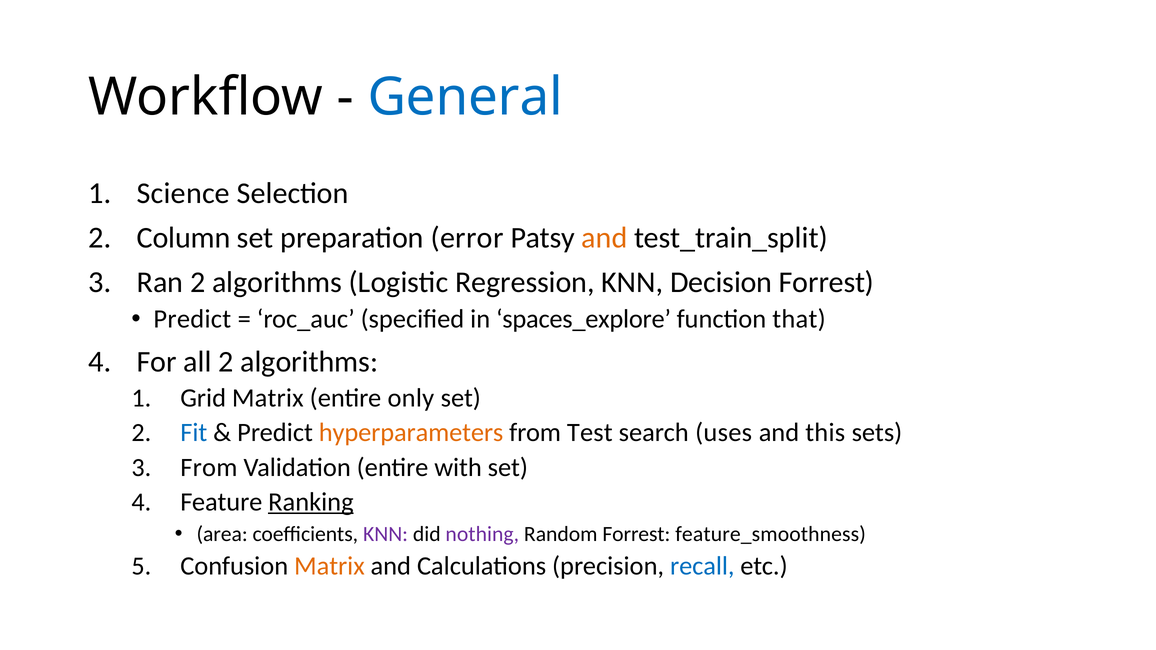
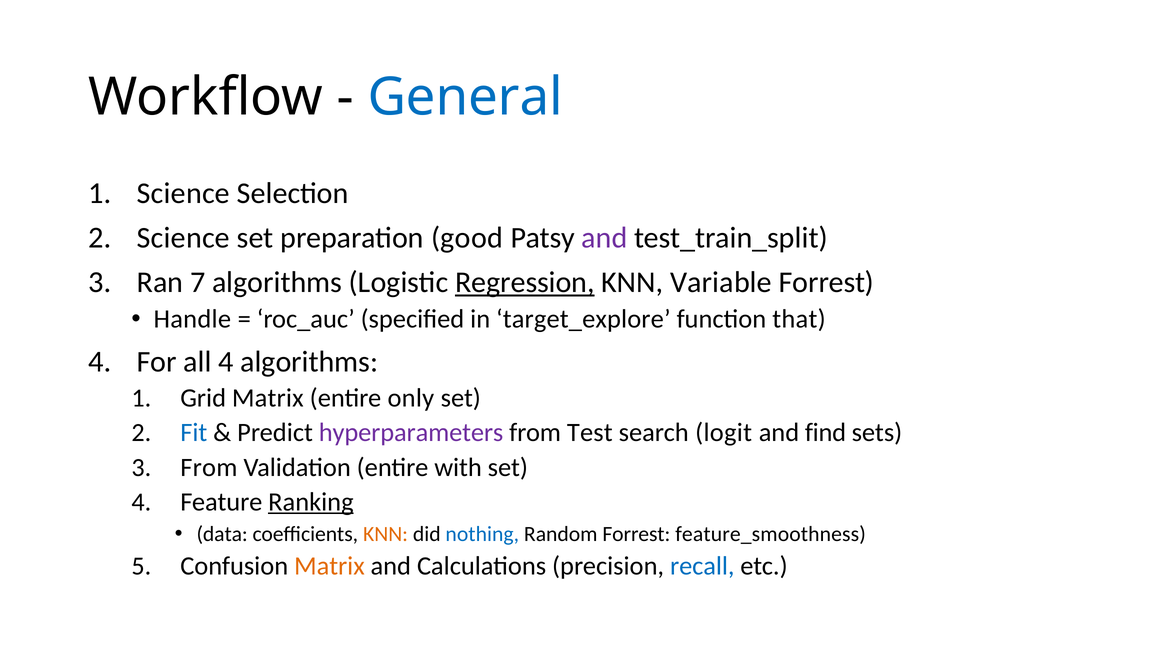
Column at (184, 238): Column -> Science
error: error -> good
and at (604, 238) colour: orange -> purple
Ran 2: 2 -> 7
Regression underline: none -> present
Decision: Decision -> Variable
Predict at (192, 319): Predict -> Handle
spaces_explore: spaces_explore -> target_explore
all 2: 2 -> 4
hyperparameters colour: orange -> purple
uses: uses -> logit
this: this -> find
area: area -> data
KNN at (386, 534) colour: purple -> orange
nothing colour: purple -> blue
